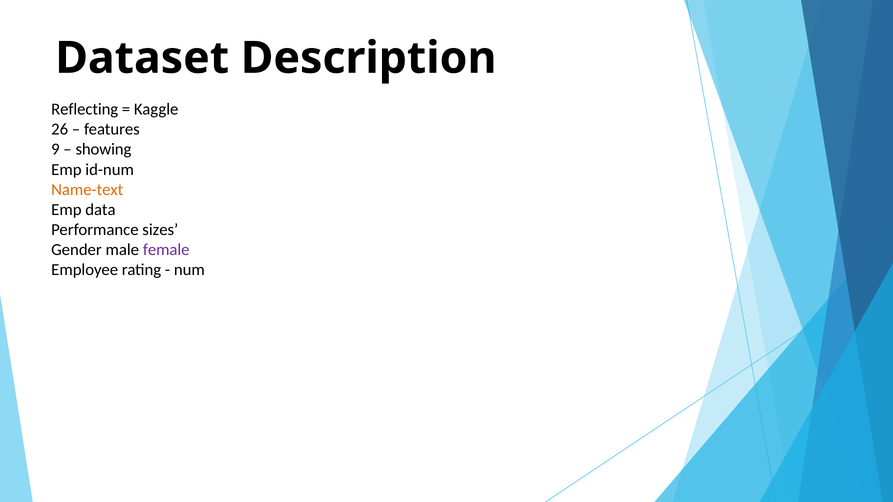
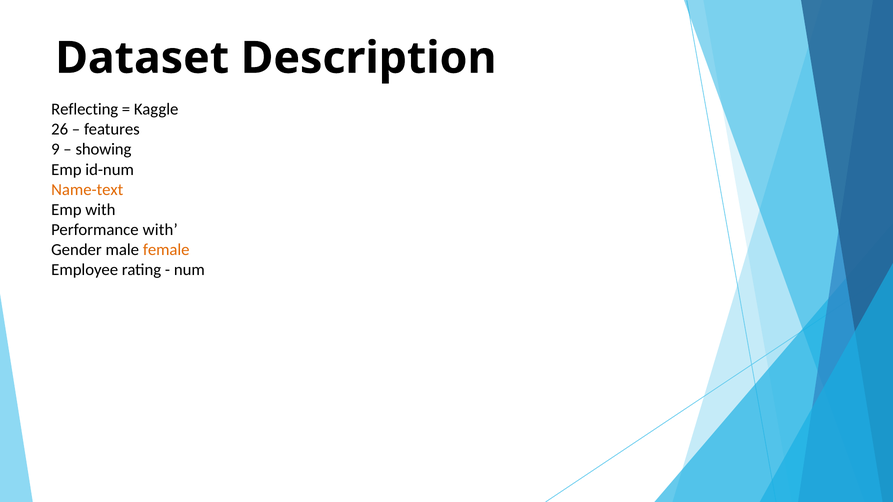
Emp data: data -> with
Performance sizes: sizes -> with
female colour: purple -> orange
